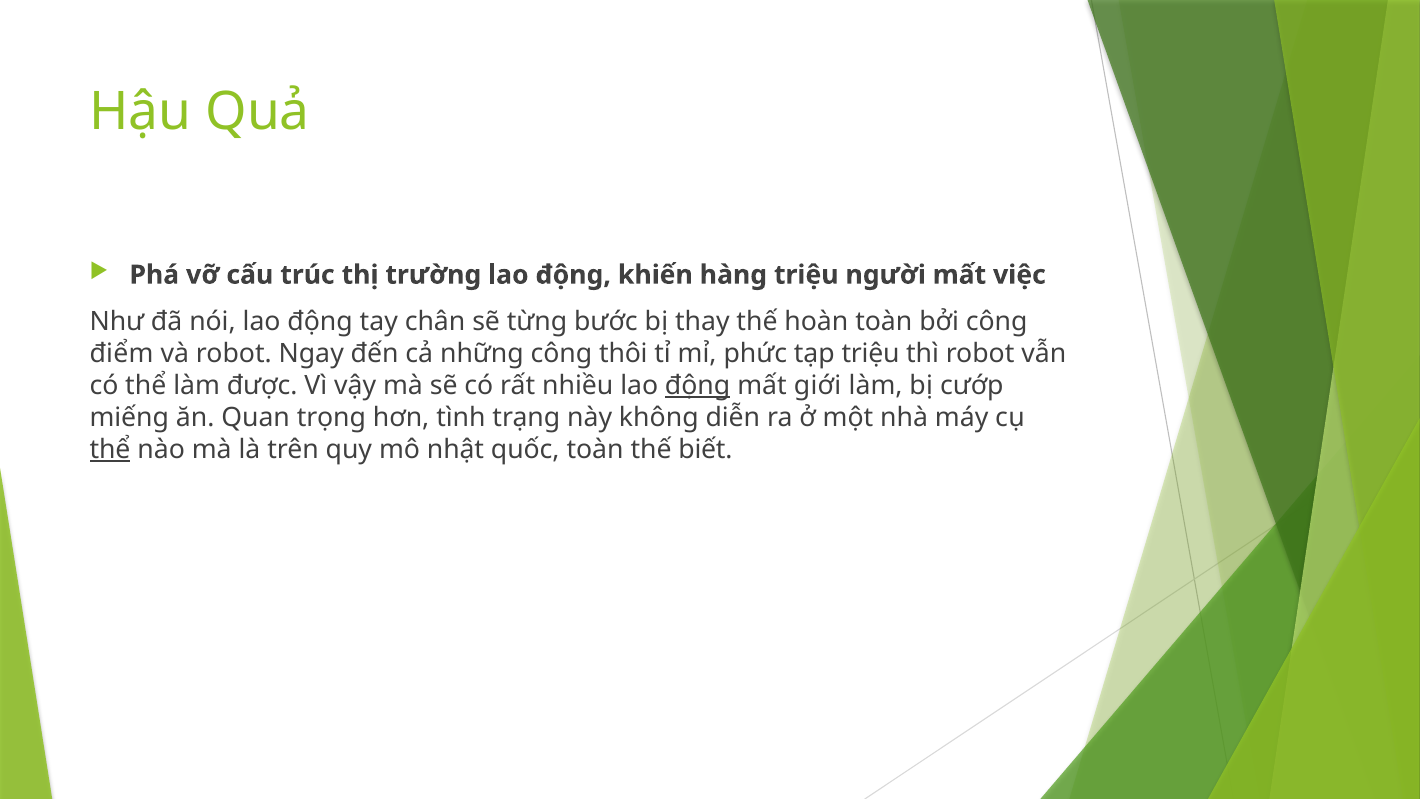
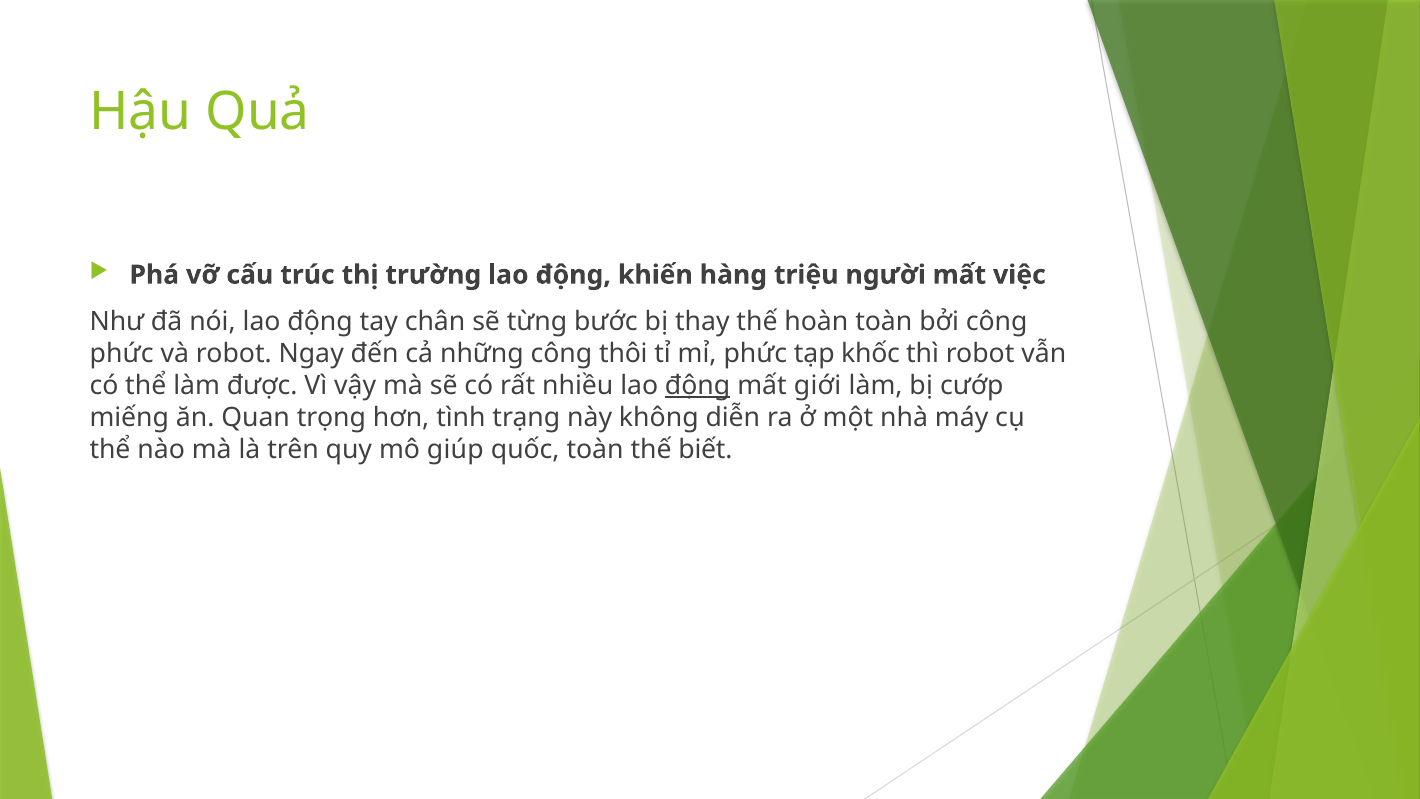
điểm at (121, 354): điểm -> phức
tạp triệu: triệu -> khốc
thể at (110, 449) underline: present -> none
nhật: nhật -> giúp
